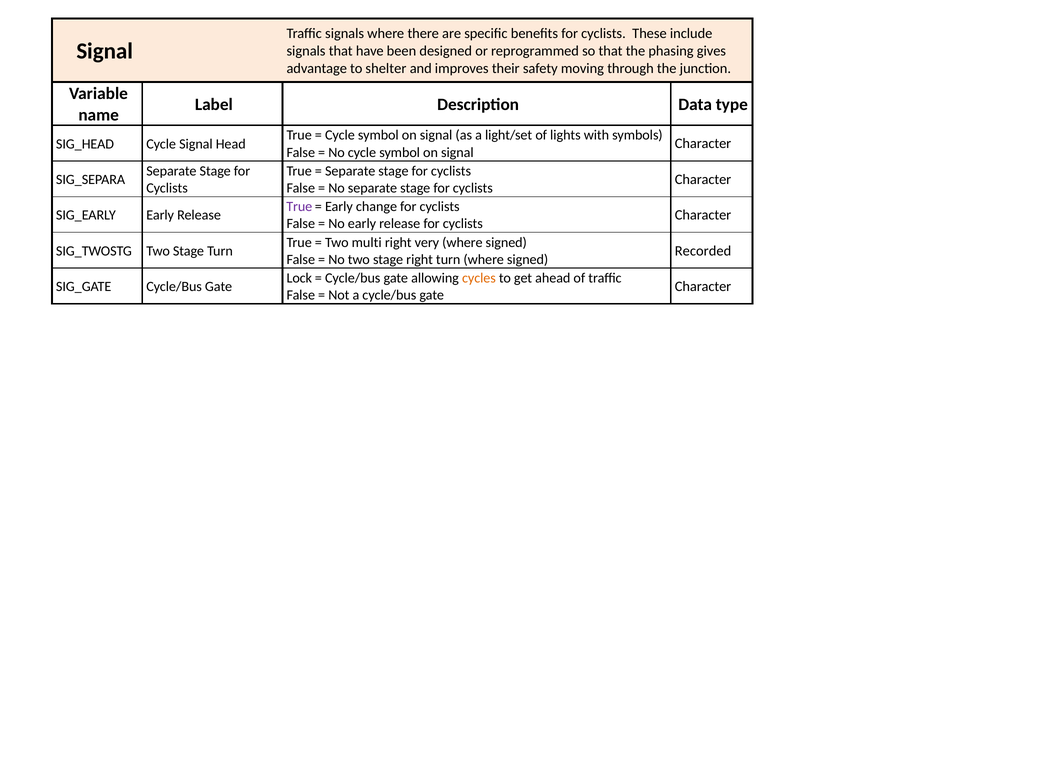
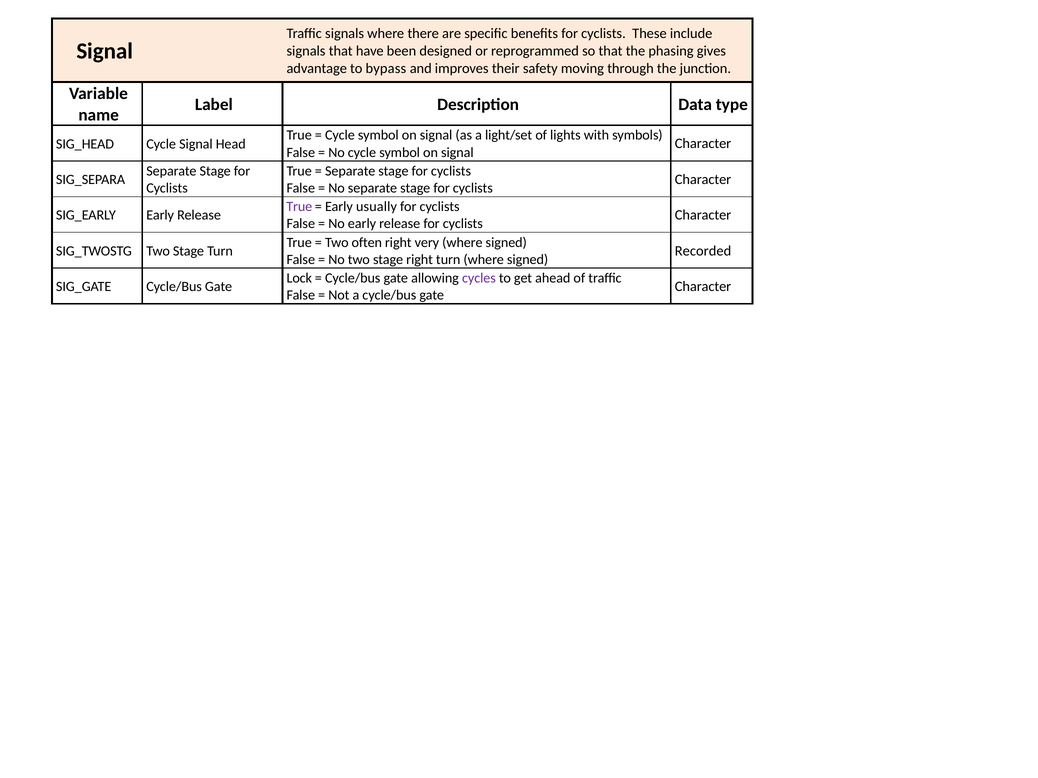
shelter: shelter -> bypass
change: change -> usually
multi: multi -> often
cycles colour: orange -> purple
